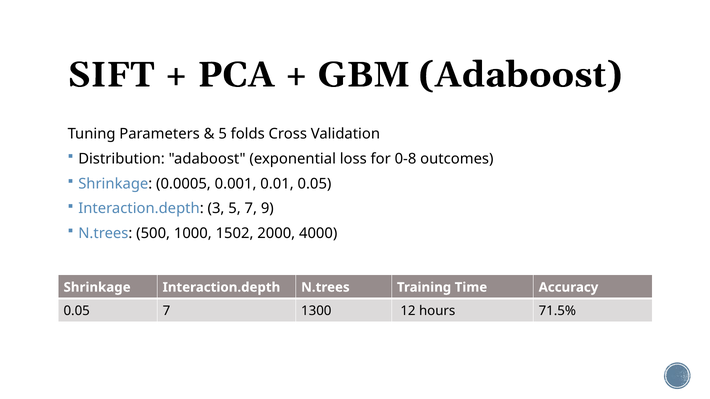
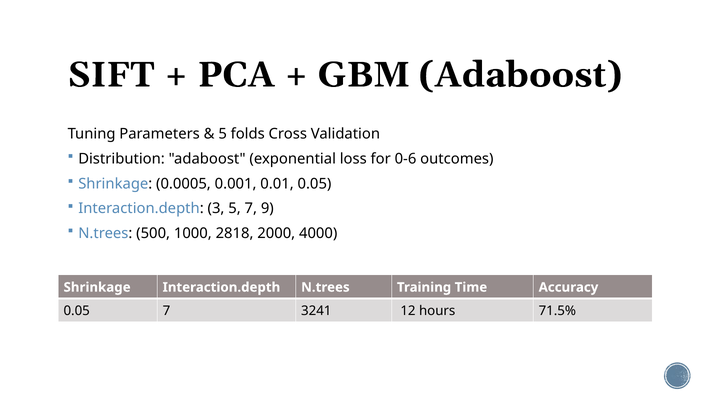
0-8: 0-8 -> 0-6
1502: 1502 -> 2818
1300: 1300 -> 3241
